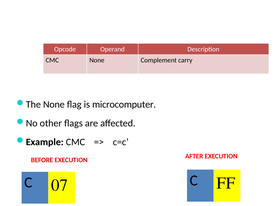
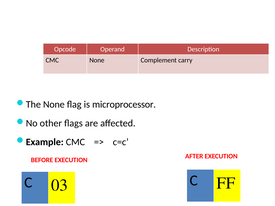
microcomputer: microcomputer -> microprocessor
07: 07 -> 03
